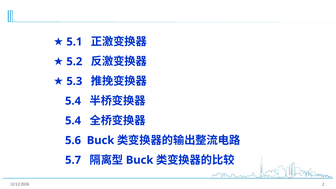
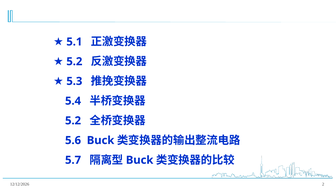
5.4 at (73, 121): 5.4 -> 5.2
